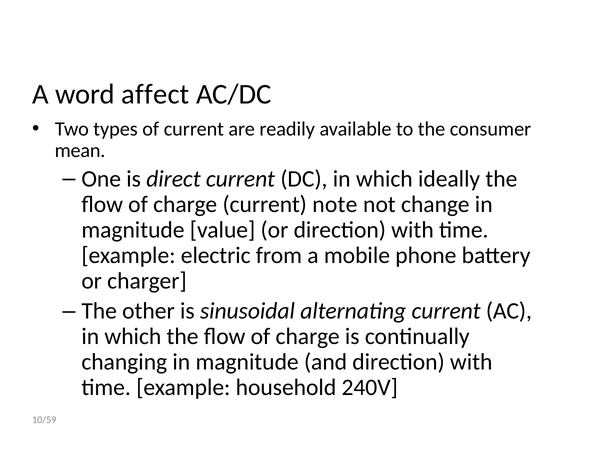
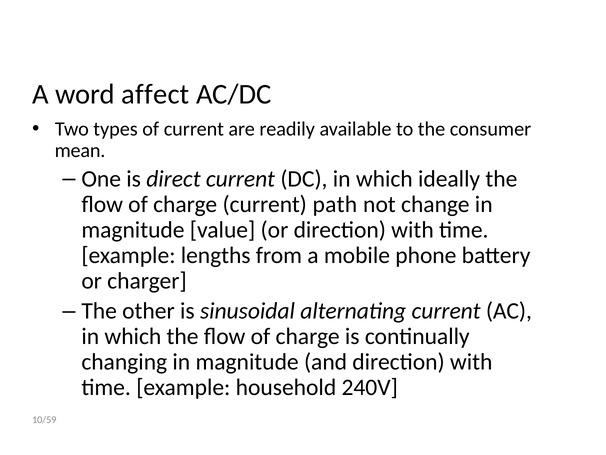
note: note -> path
electric: electric -> lengths
